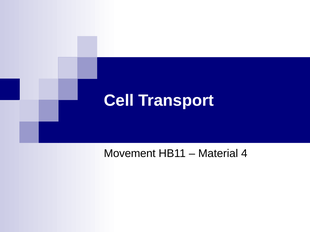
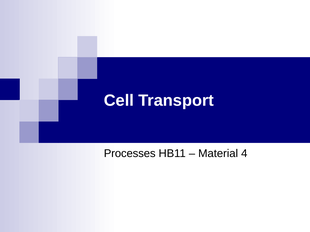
Movement: Movement -> Processes
